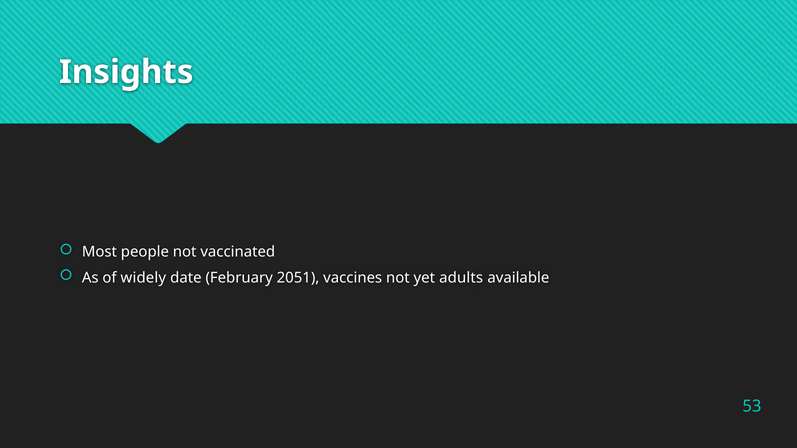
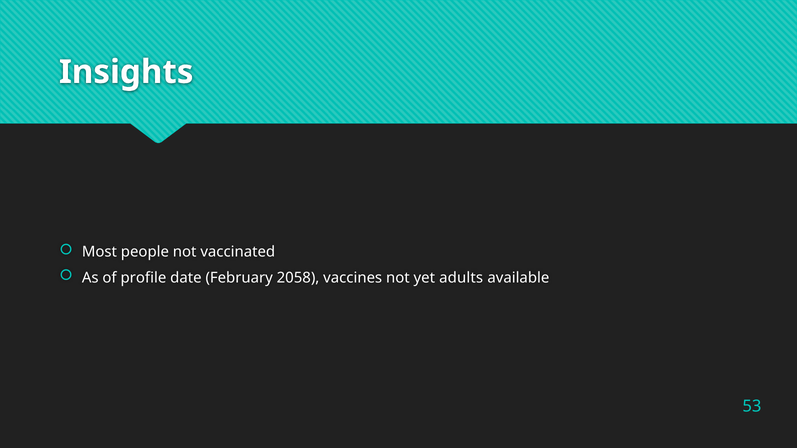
widely: widely -> profile
2051: 2051 -> 2058
